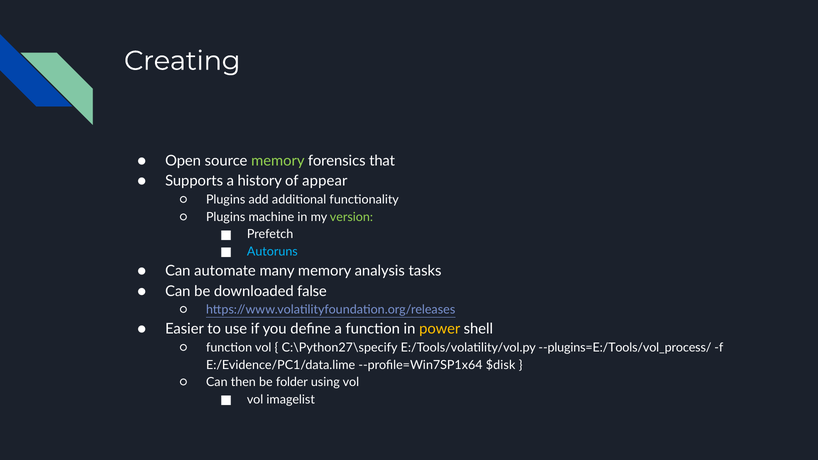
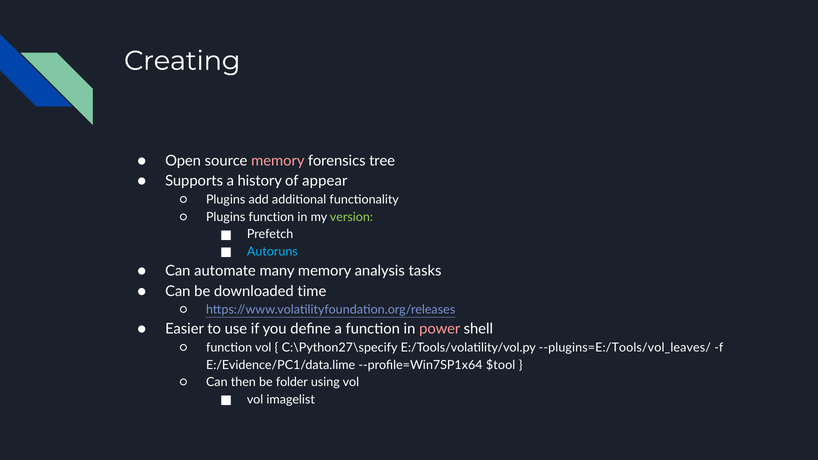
memory at (278, 161) colour: light green -> pink
that: that -> tree
Plugins machine: machine -> function
false: false -> time
power colour: yellow -> pink
--plugins=E:/Tools/vol_process/: --plugins=E:/Tools/vol_process/ -> --plugins=E:/Tools/vol_leaves/
$disk: $disk -> $tool
